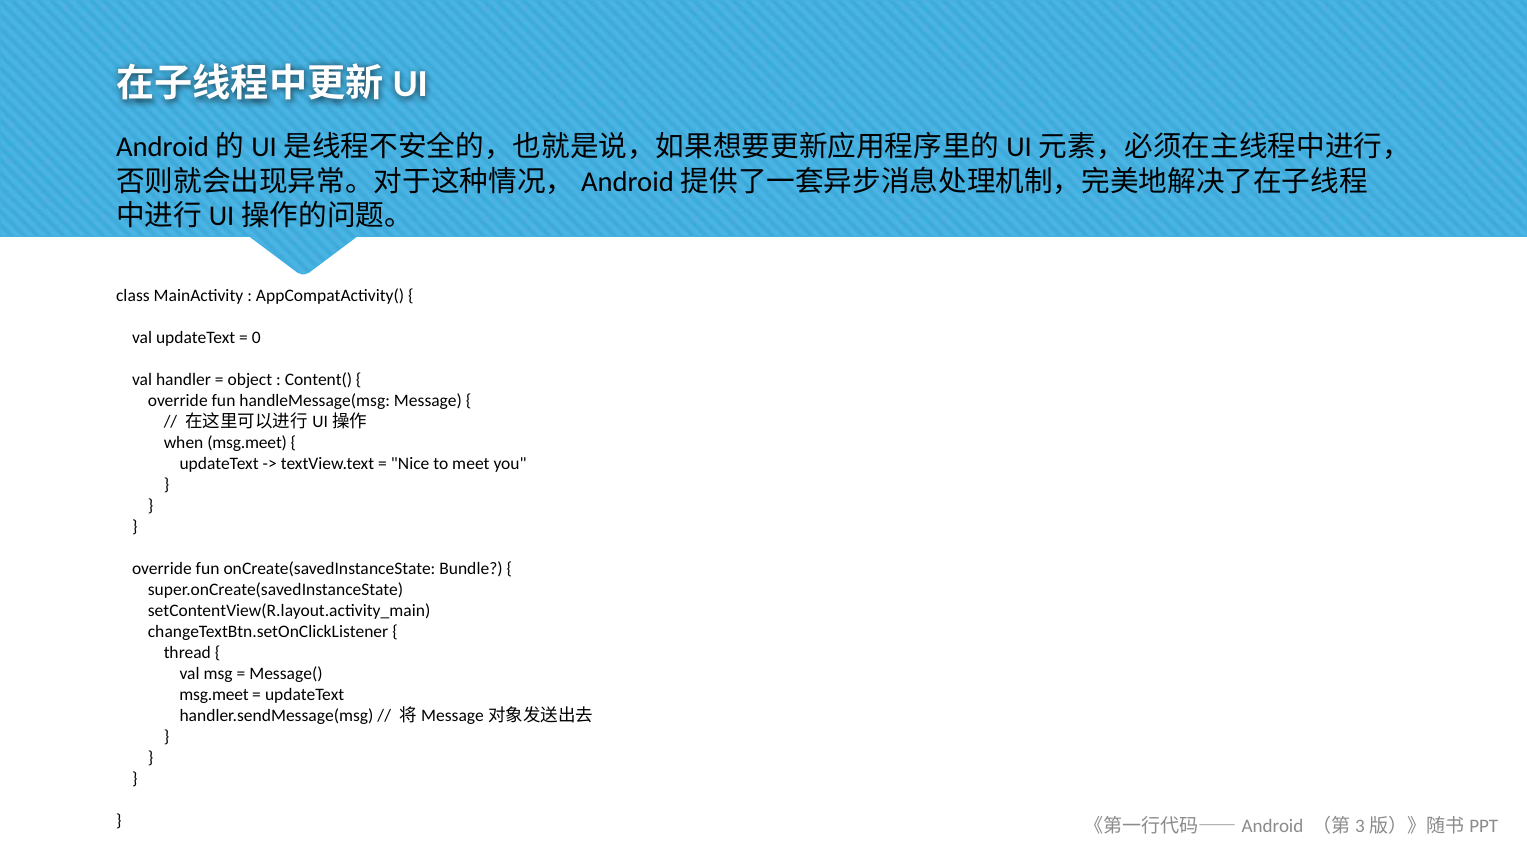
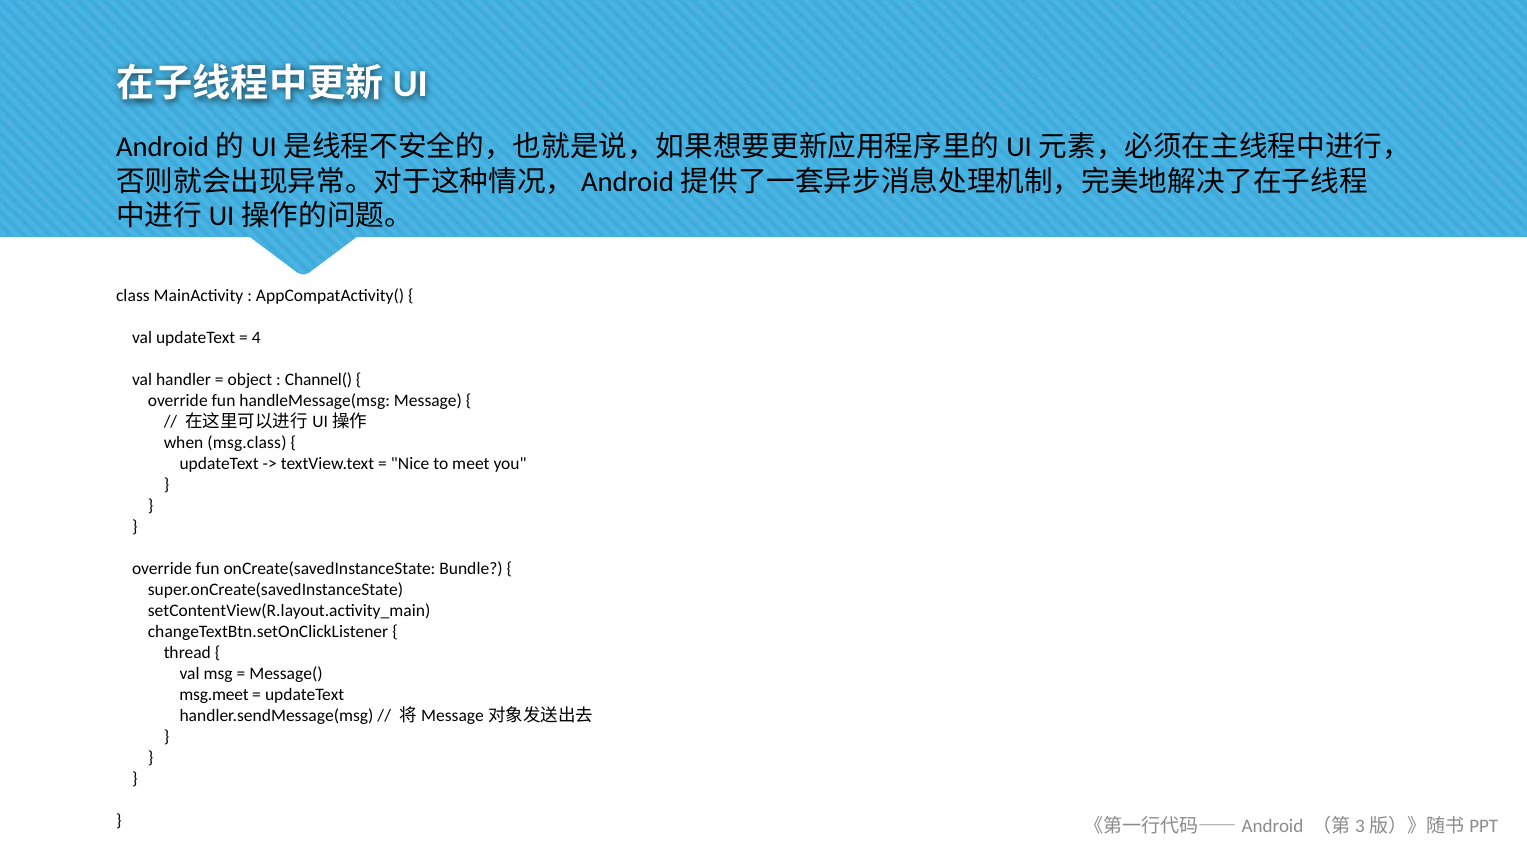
0: 0 -> 4
Content(: Content( -> Channel(
when msg.meet: msg.meet -> msg.class
